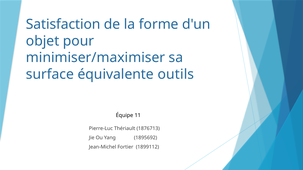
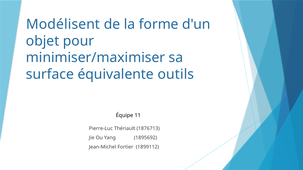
Satisfaction: Satisfaction -> Modélisent
